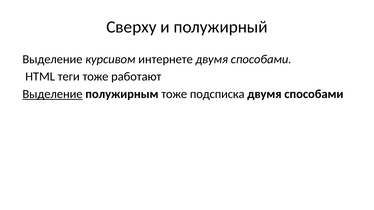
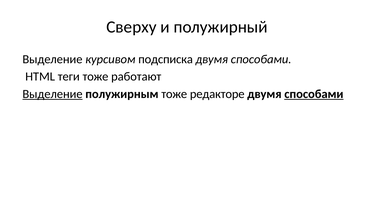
интернете: интернете -> подсписка
подсписка: подсписка -> редакторе
способами at (314, 94) underline: none -> present
